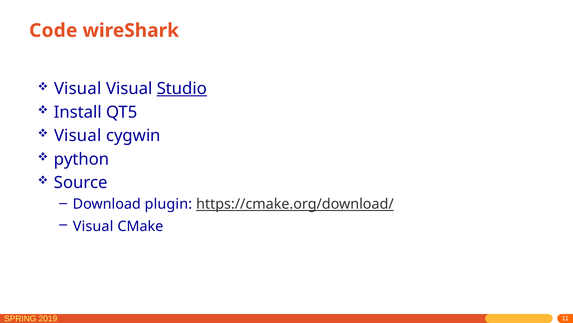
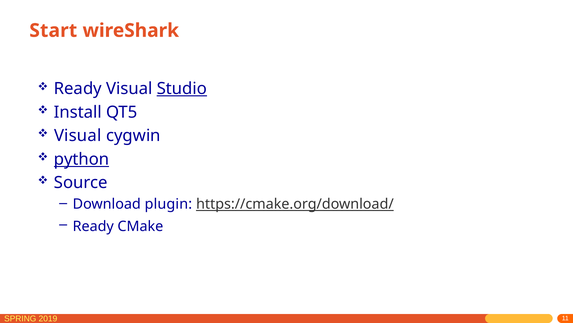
Code: Code -> Start
Visual at (78, 89): Visual -> Ready
python underline: none -> present
Visual at (93, 226): Visual -> Ready
